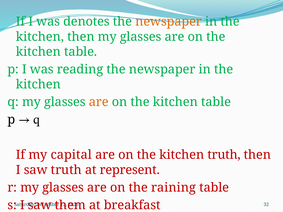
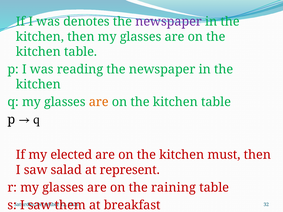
newspaper at (169, 22) colour: orange -> purple
capital: capital -> elected
kitchen truth: truth -> must
saw truth: truth -> salad
